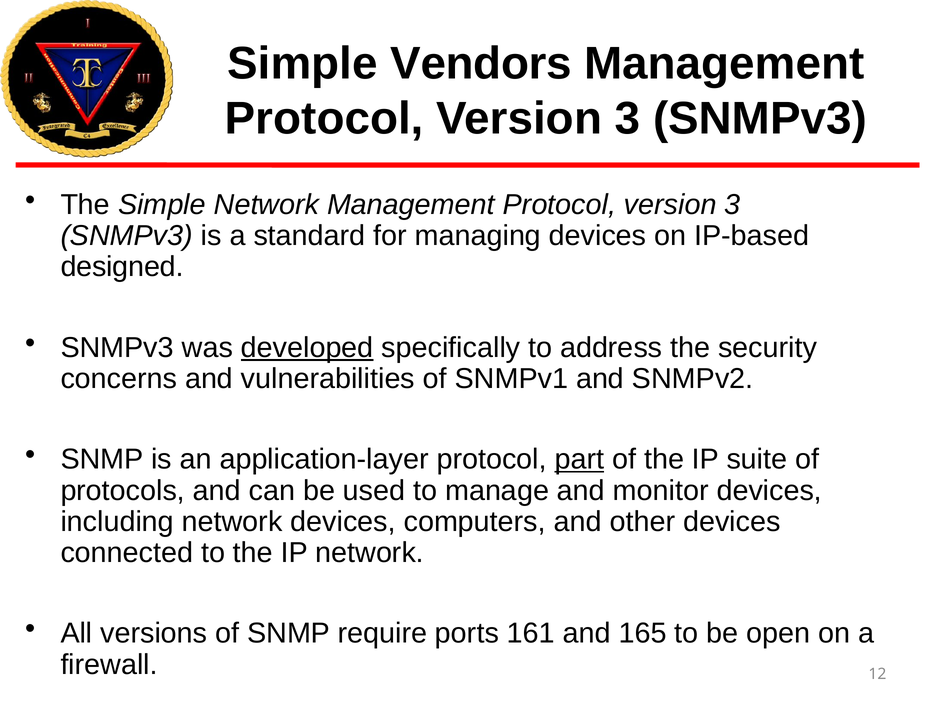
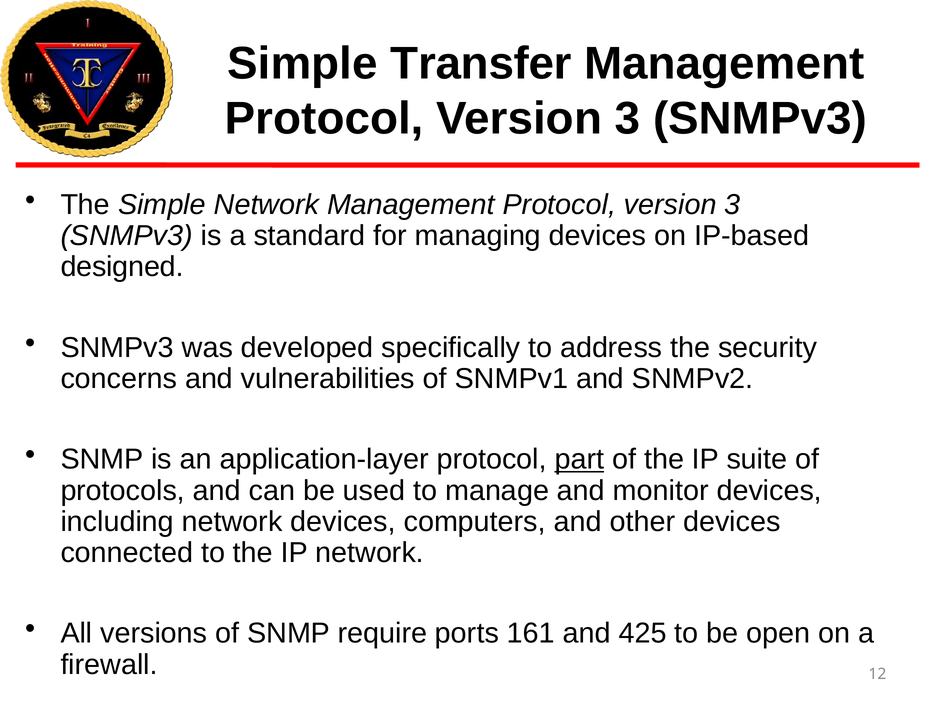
Vendors: Vendors -> Transfer
developed underline: present -> none
165: 165 -> 425
